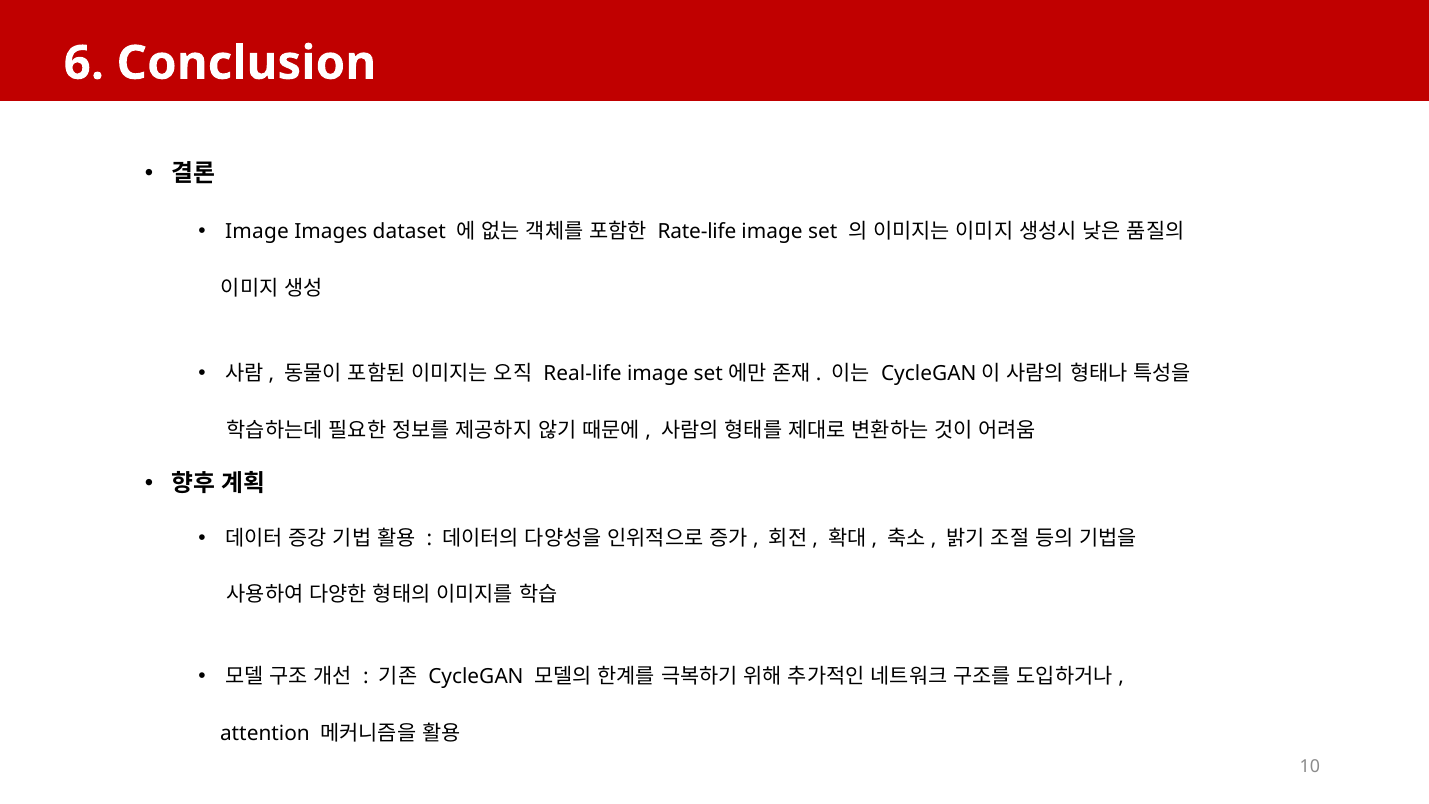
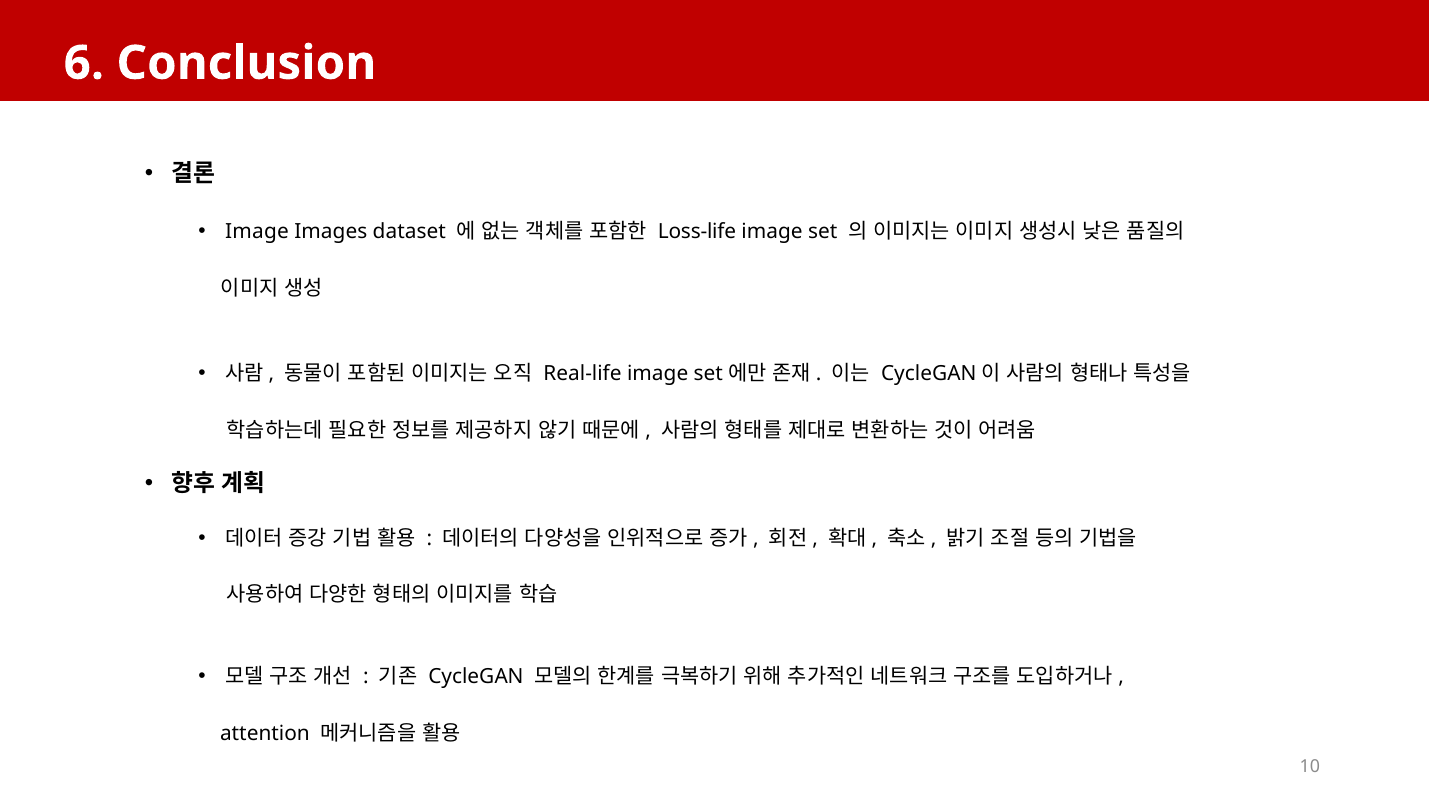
Rate-life: Rate-life -> Loss-life
